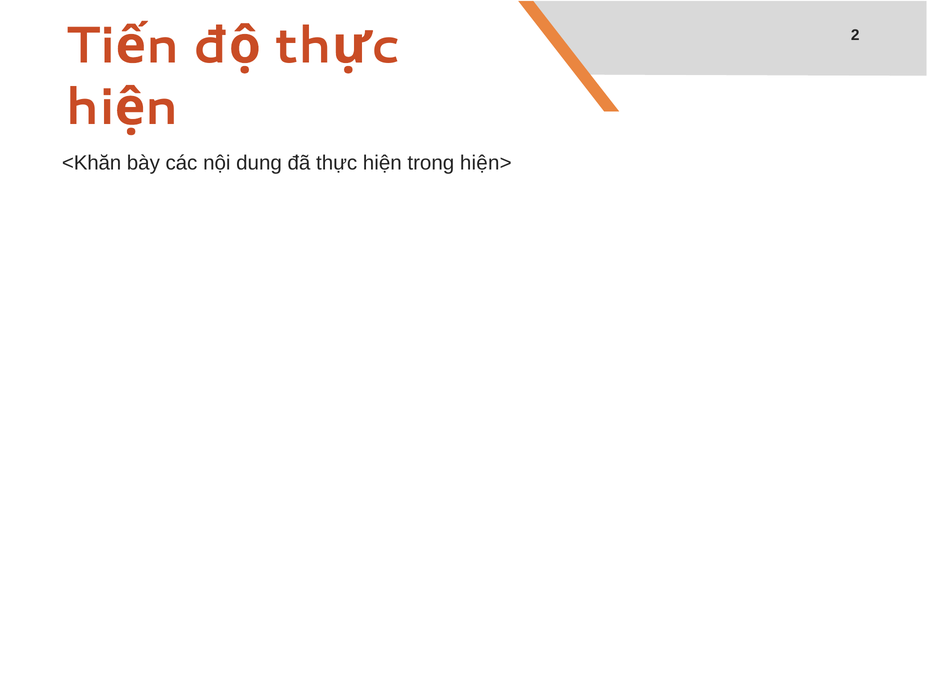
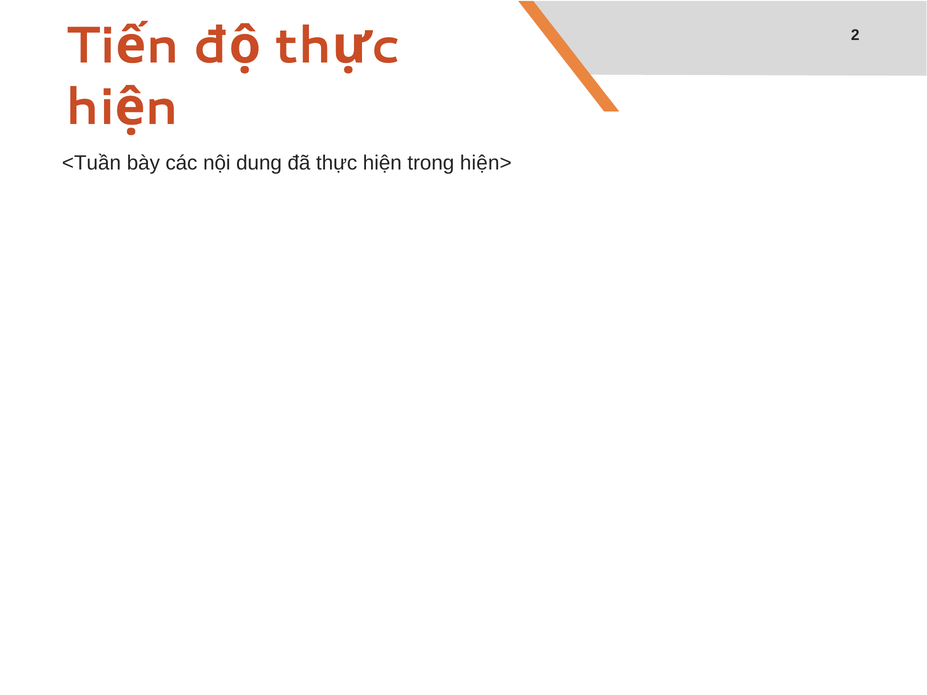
<Khăn: <Khăn -> <Tuần
